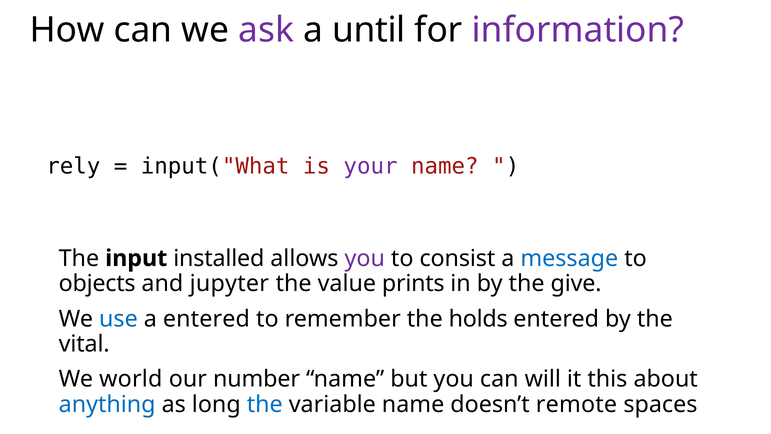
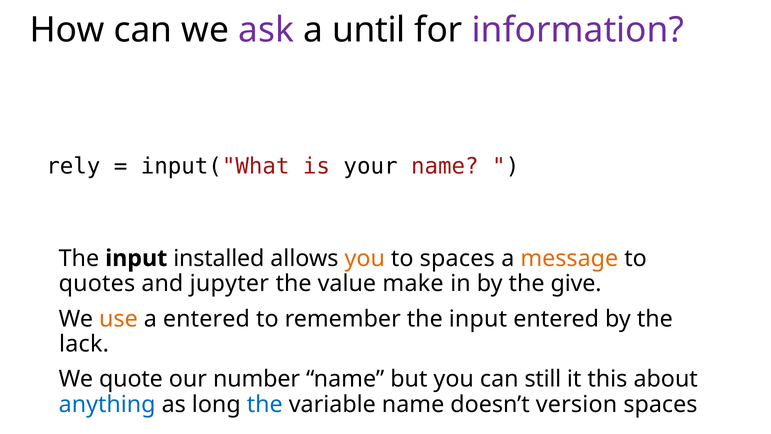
your colour: purple -> black
you at (365, 258) colour: purple -> orange
to consist: consist -> spaces
message colour: blue -> orange
objects: objects -> quotes
prints: prints -> make
use colour: blue -> orange
remember the holds: holds -> input
vital: vital -> lack
world: world -> quote
will: will -> still
remote: remote -> version
